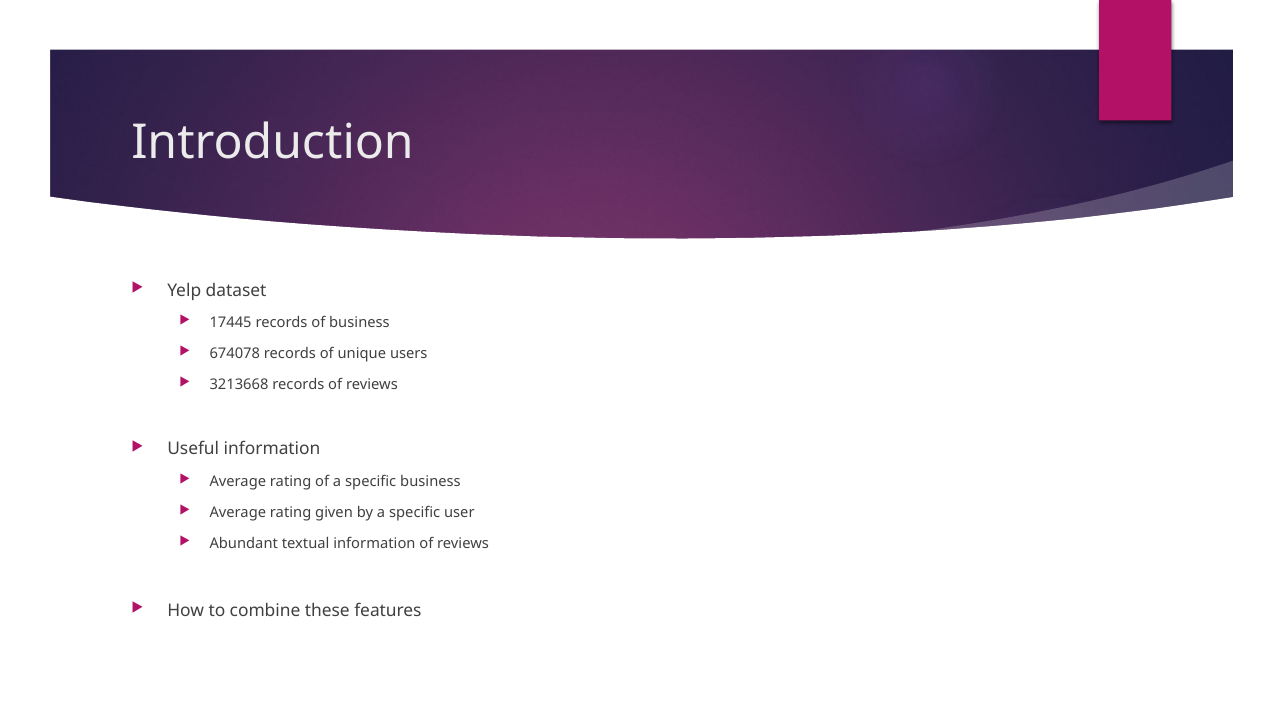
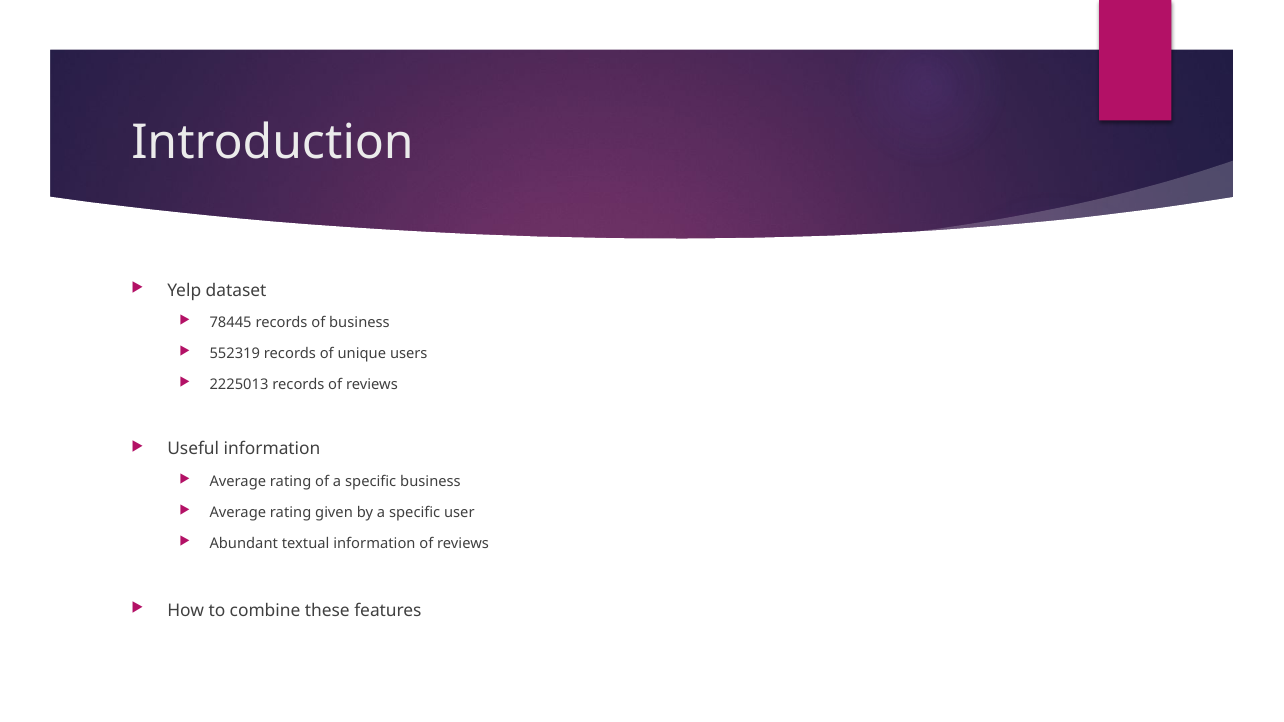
17445: 17445 -> 78445
674078: 674078 -> 552319
3213668: 3213668 -> 2225013
